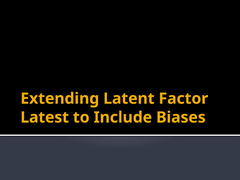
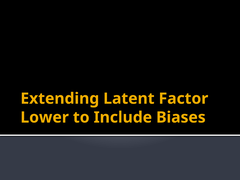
Latest: Latest -> Lower
